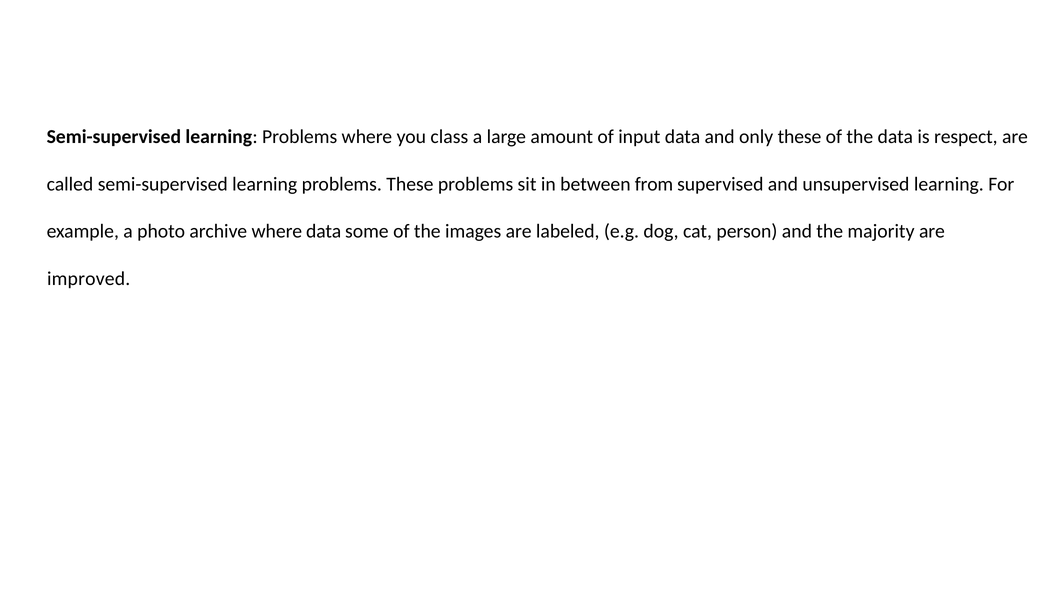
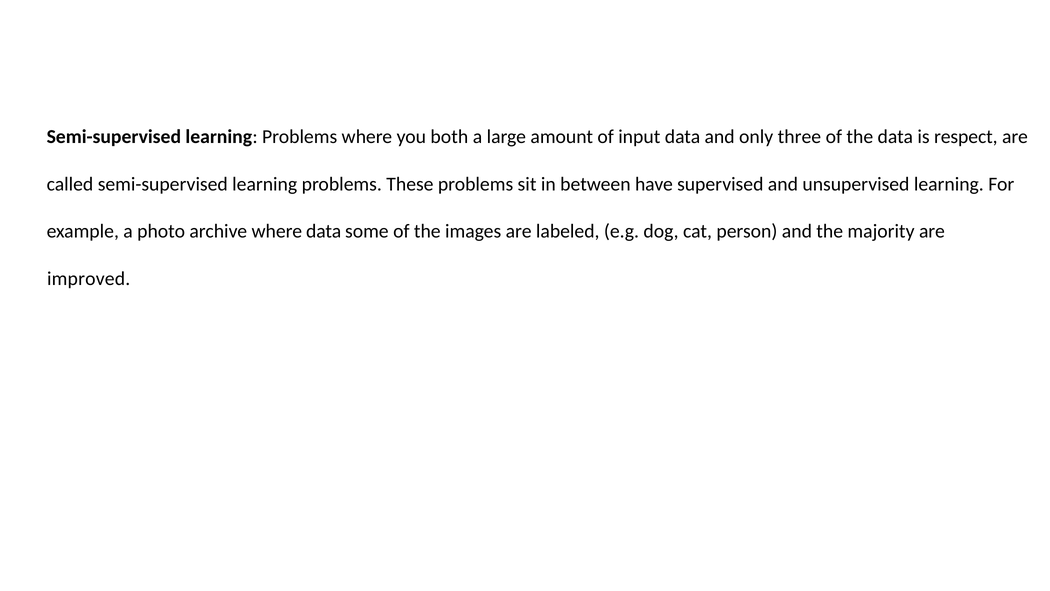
class: class -> both
only these: these -> three
from: from -> have
